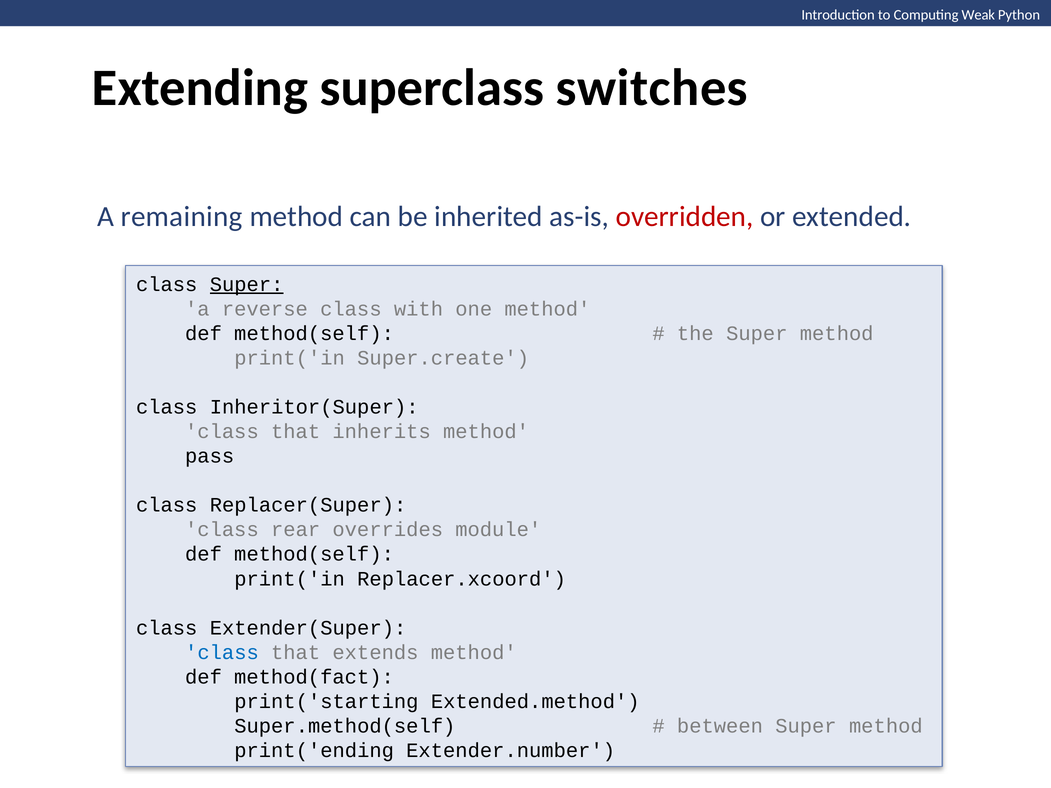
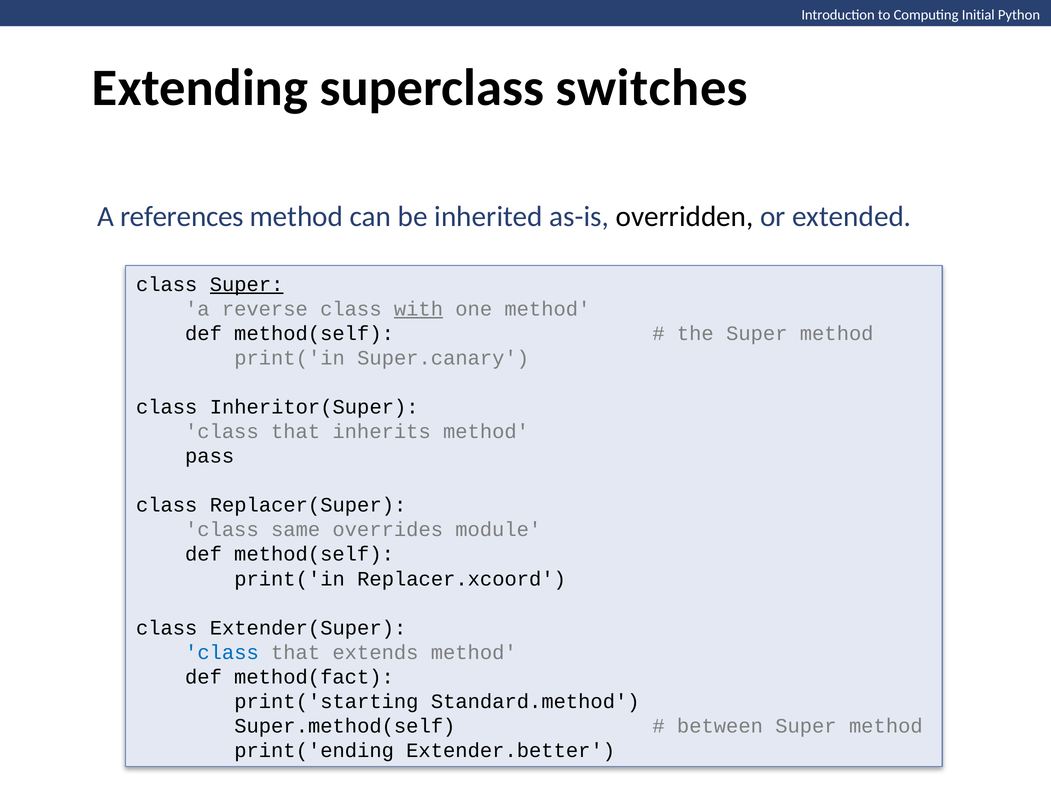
Weak: Weak -> Initial
remaining: remaining -> references
overridden colour: red -> black
with underline: none -> present
Super.create: Super.create -> Super.canary
rear: rear -> same
Extended.method: Extended.method -> Standard.method
Extender.number: Extender.number -> Extender.better
